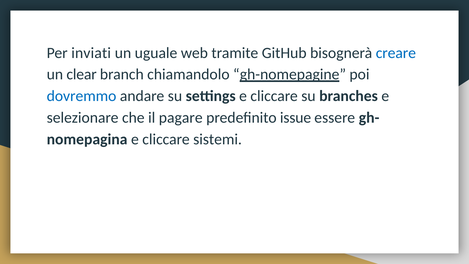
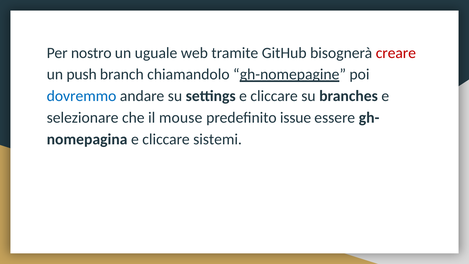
inviati: inviati -> nostro
creare colour: blue -> red
clear: clear -> push
pagare: pagare -> mouse
